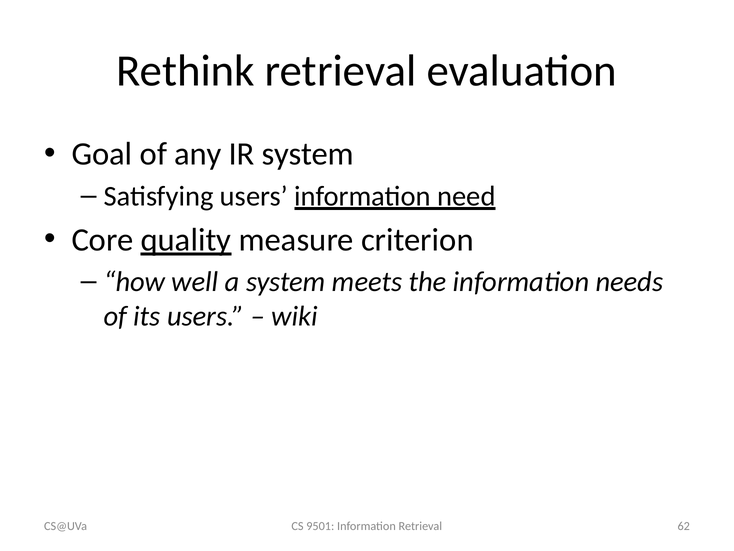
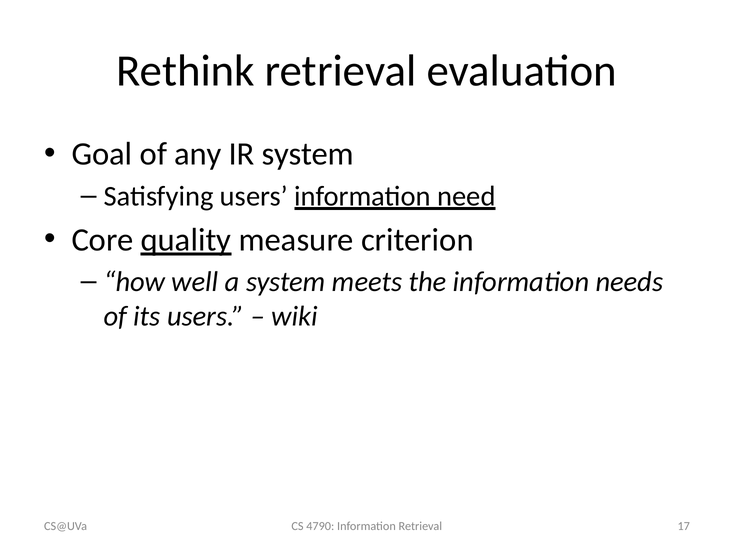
9501: 9501 -> 4790
62: 62 -> 17
